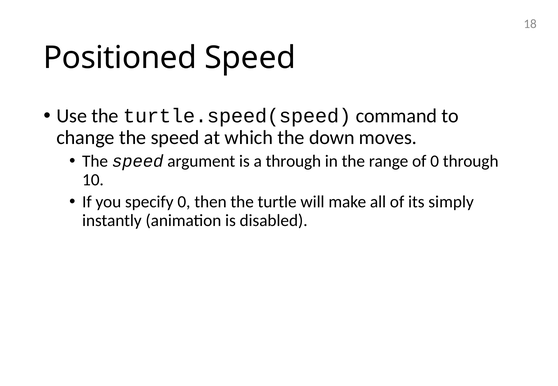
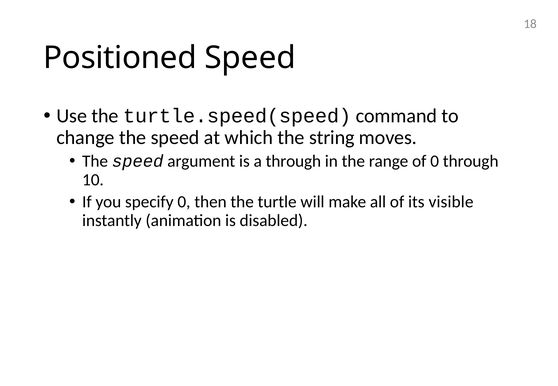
down: down -> string
simply: simply -> visible
